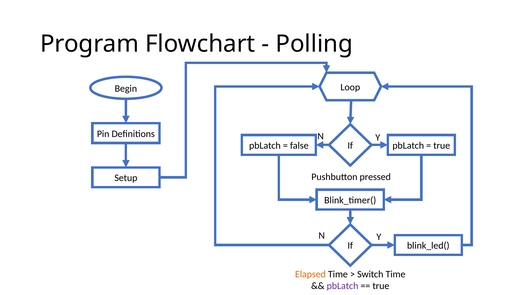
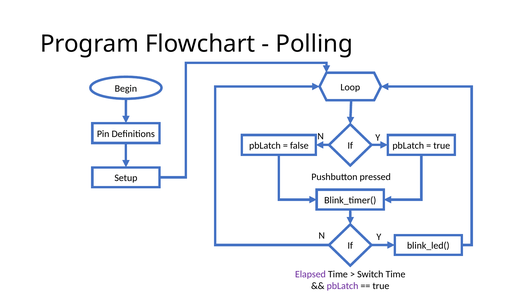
Elapsed colour: orange -> purple
